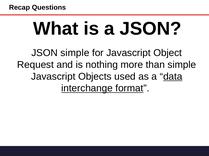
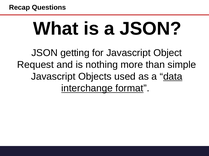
JSON simple: simple -> getting
